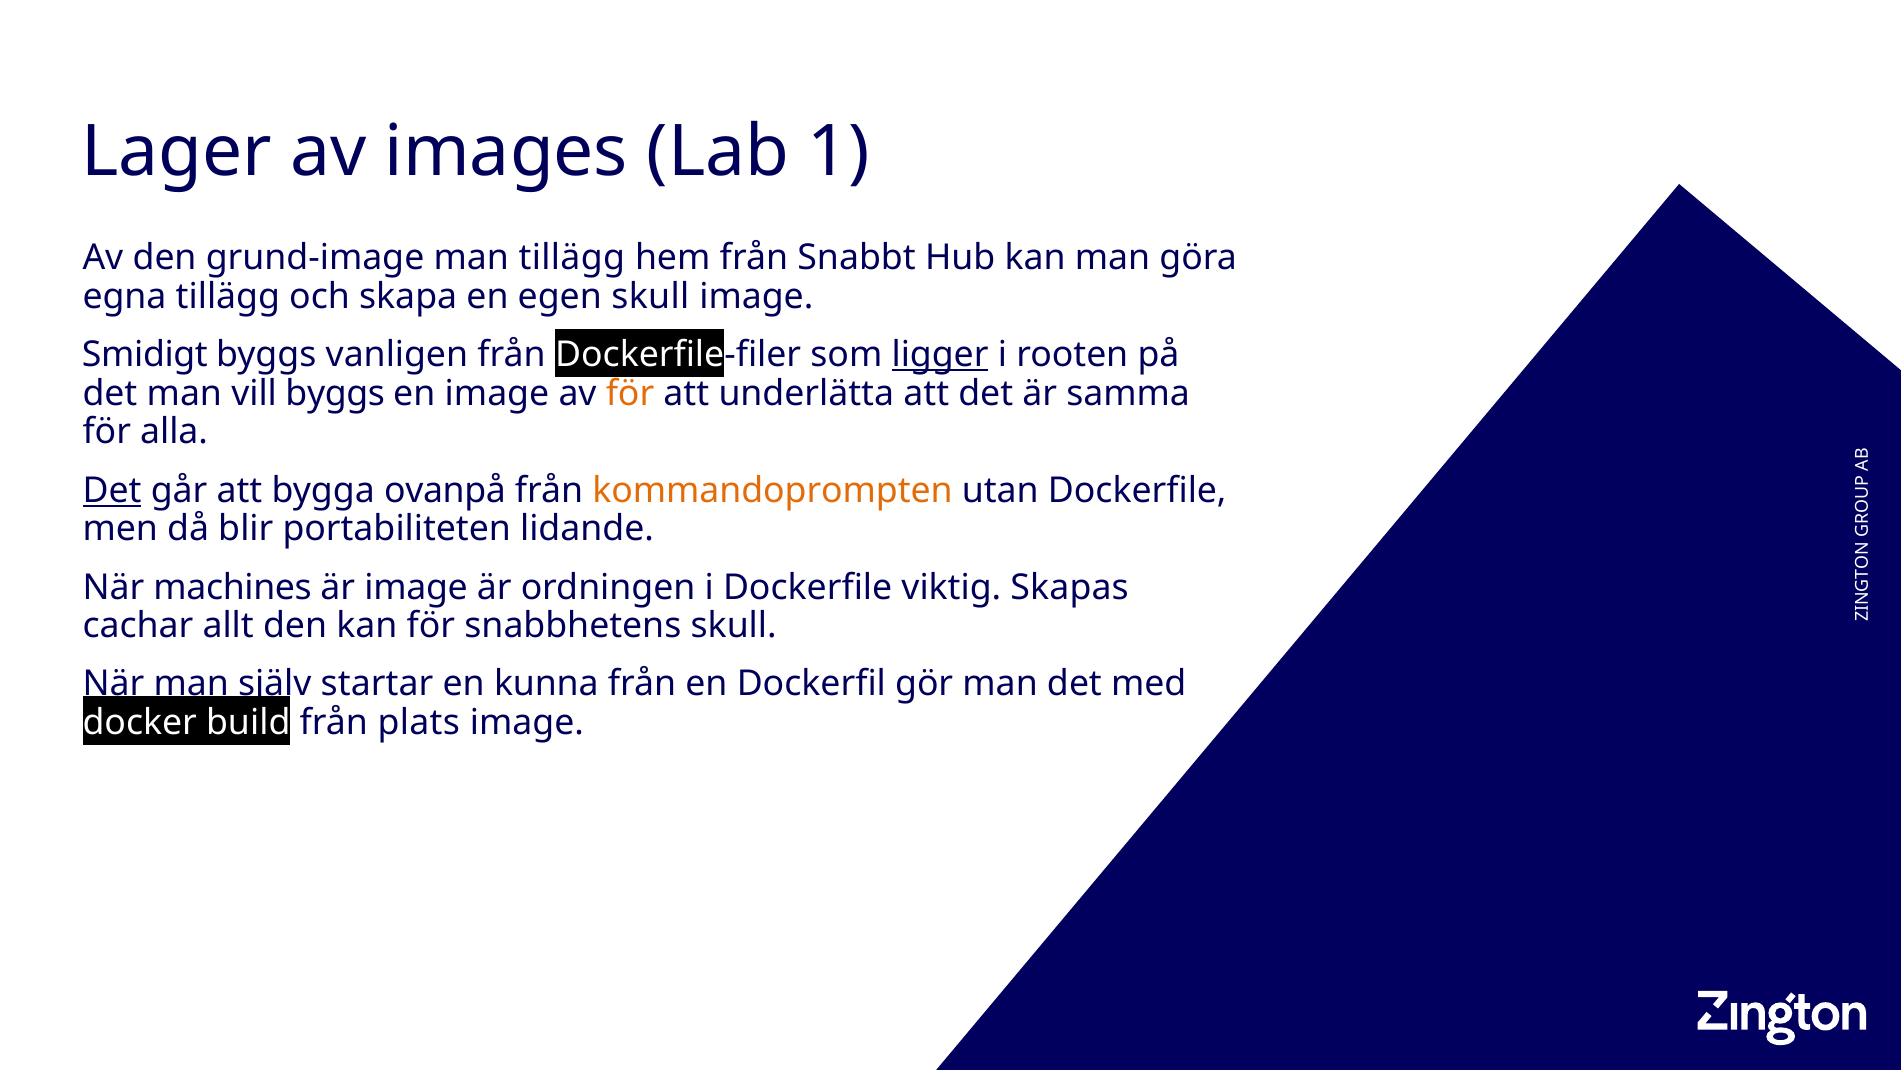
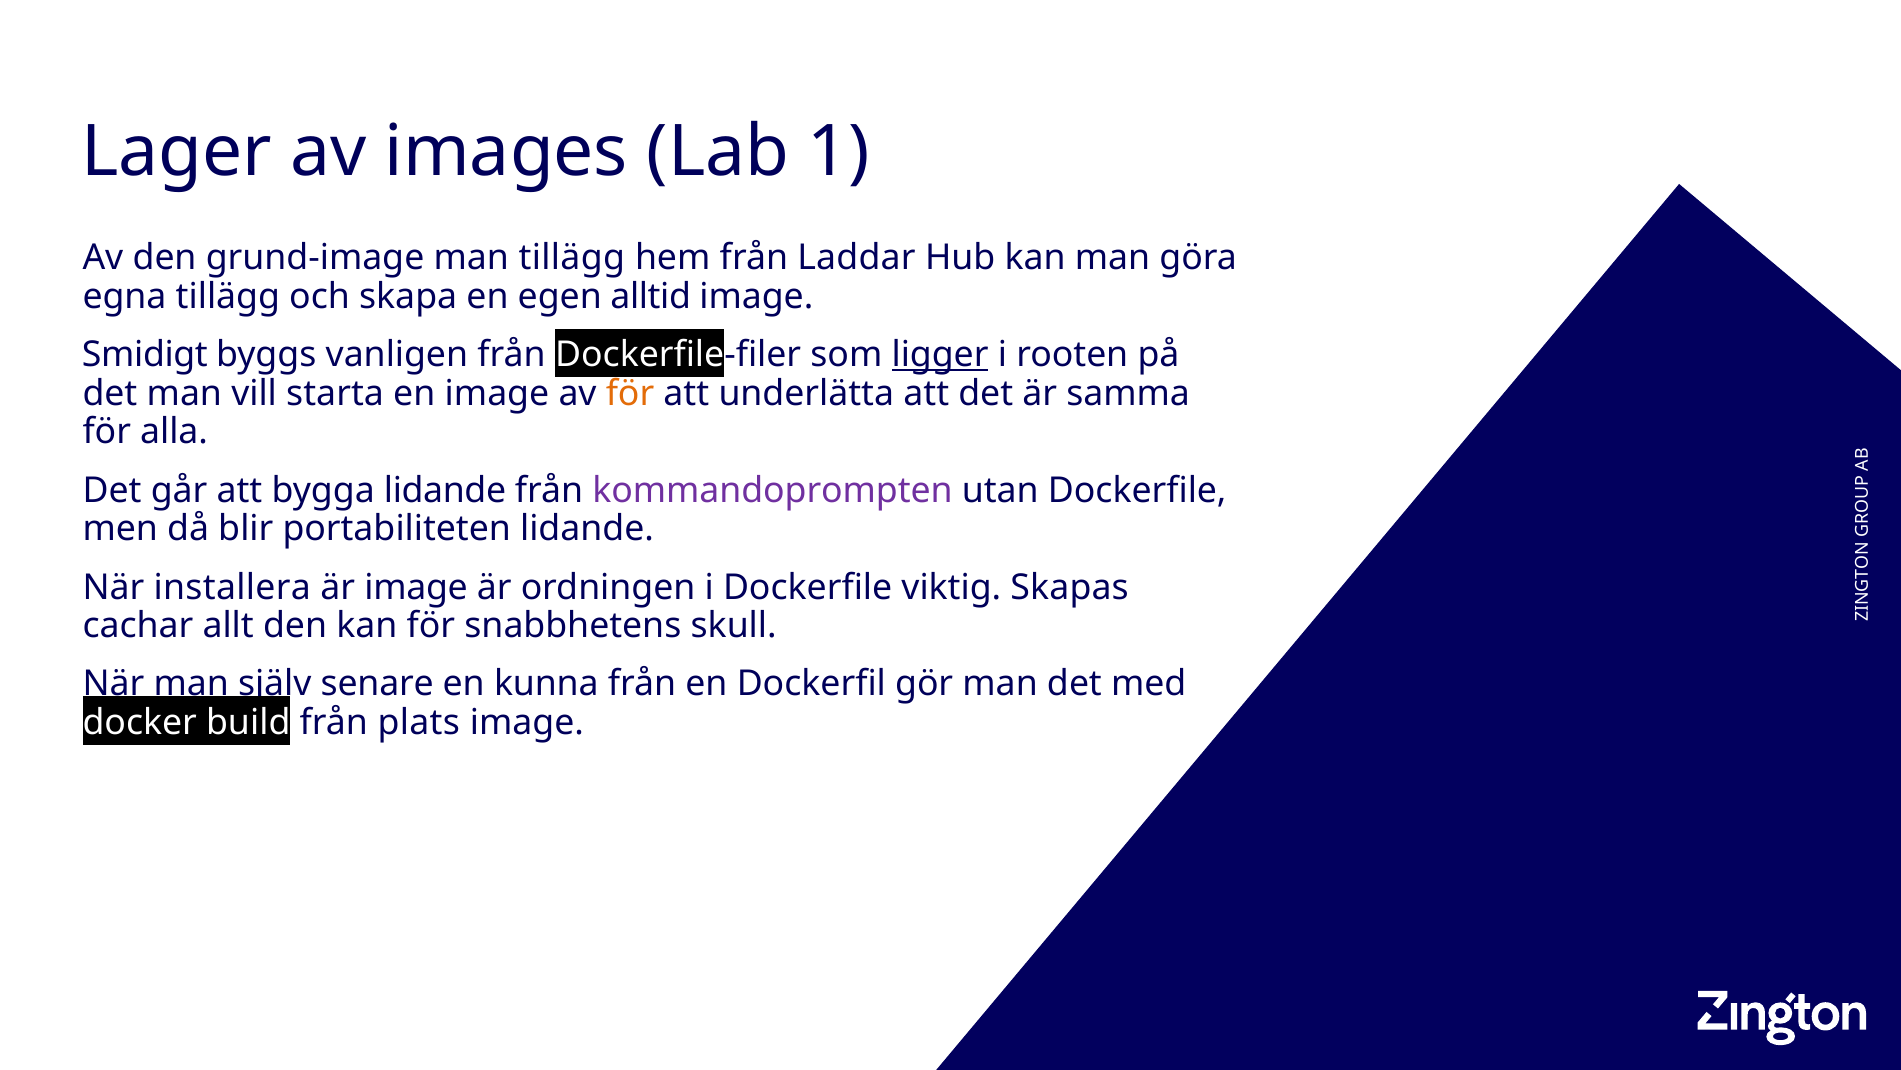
Snabbt: Snabbt -> Laddar
egen skull: skull -> alltid
vill byggs: byggs -> starta
Det at (112, 490) underline: present -> none
bygga ovanpå: ovanpå -> lidande
kommandoprompten colour: orange -> purple
machines: machines -> installera
startar: startar -> senare
